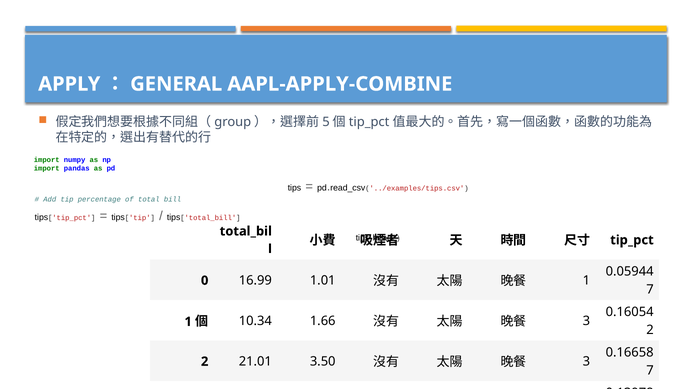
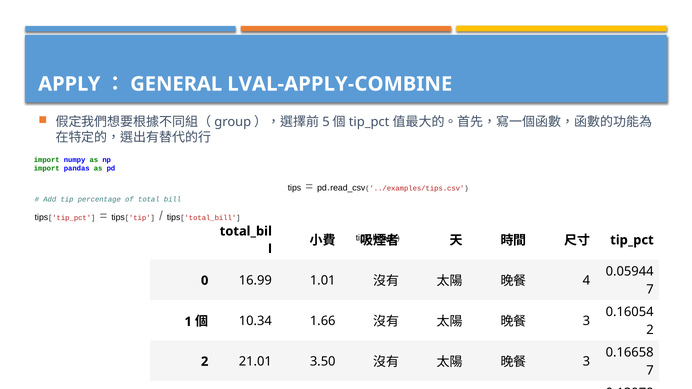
AAPL-APPLY-COMBINE: AAPL-APPLY-COMBINE -> LVAL-APPLY-COMBINE
1 at (586, 281): 1 -> 4
